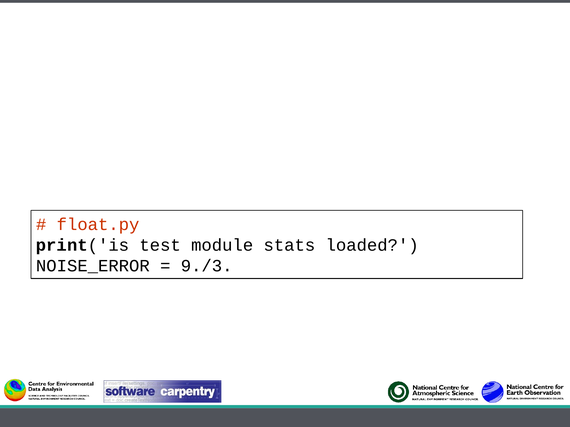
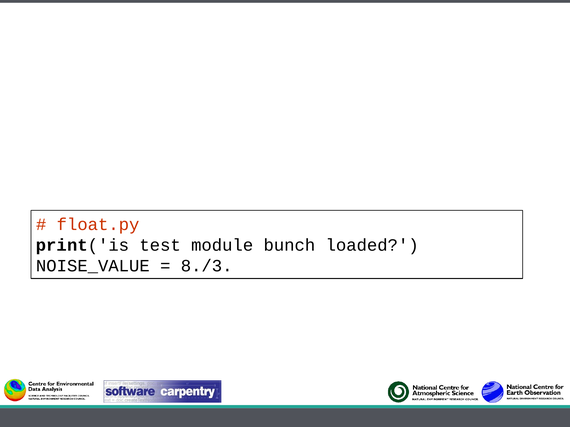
stats: stats -> bunch
NOISE_ERROR: NOISE_ERROR -> NOISE_VALUE
9./3: 9./3 -> 8./3
